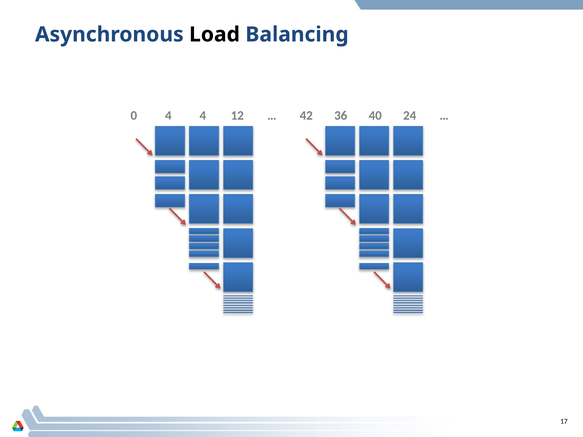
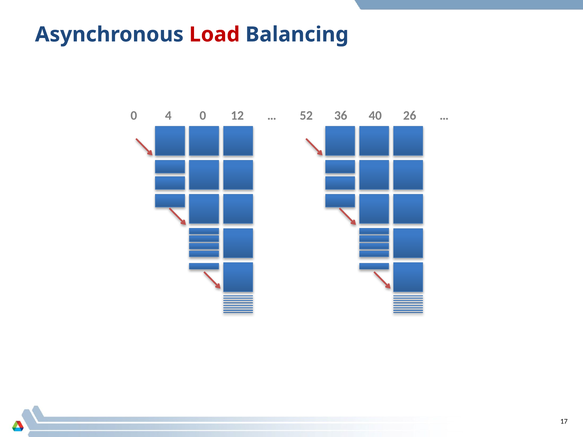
Load colour: black -> red
4 4: 4 -> 0
42: 42 -> 52
24: 24 -> 26
